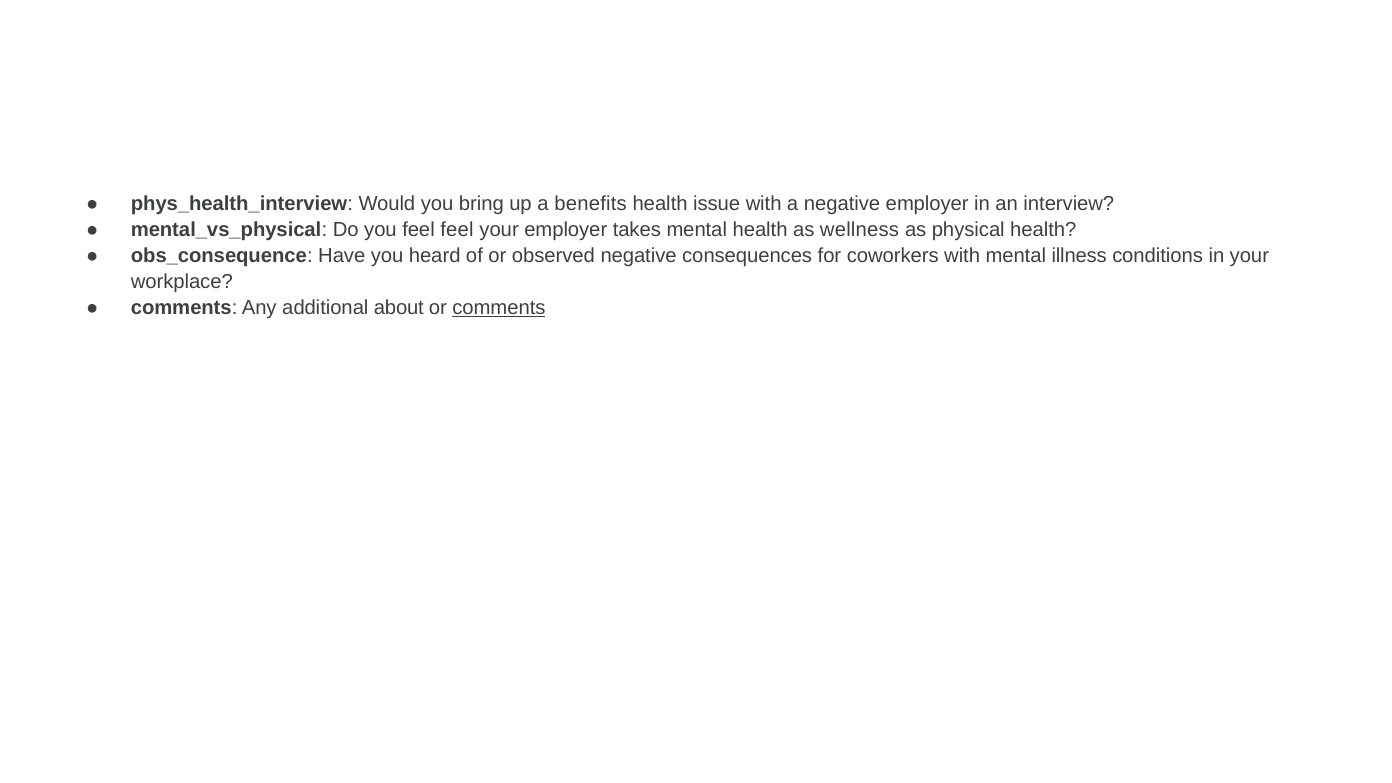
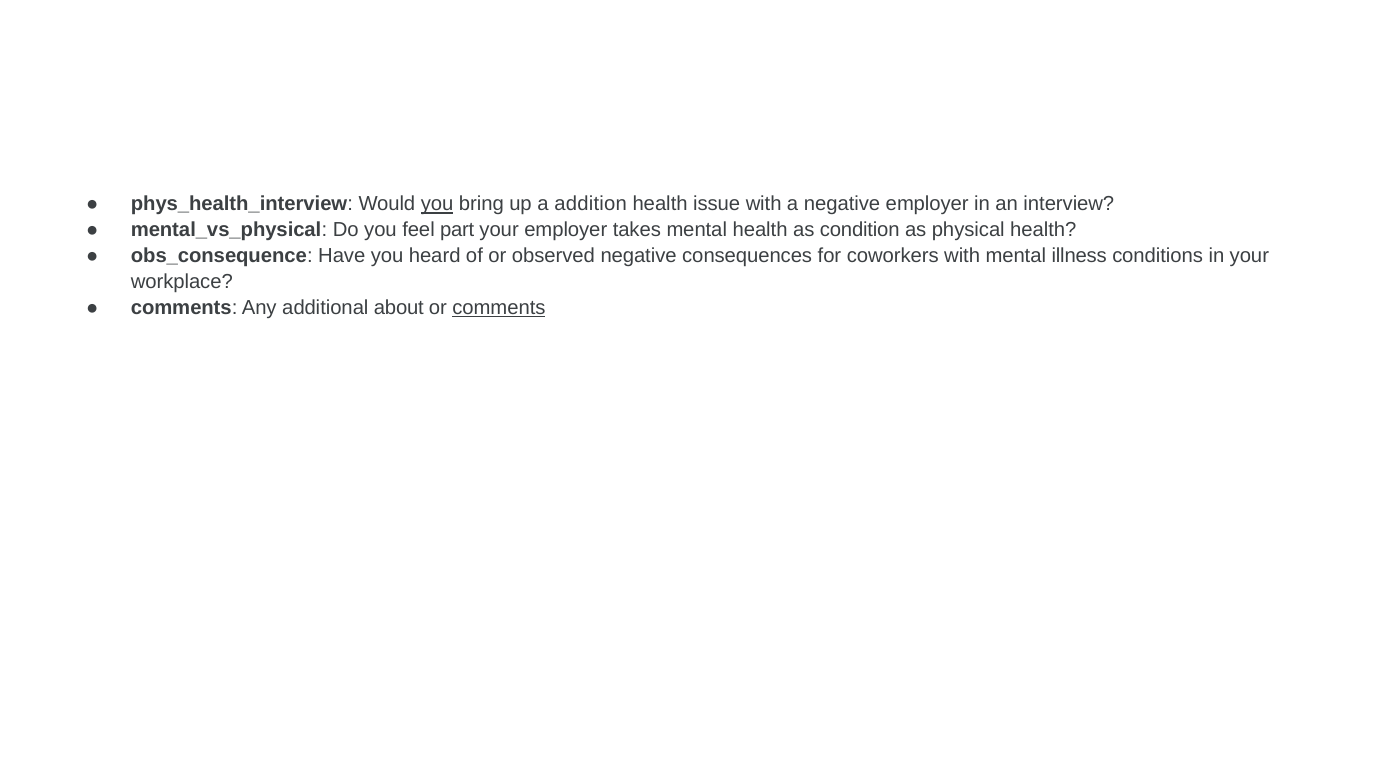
you at (437, 204) underline: none -> present
benefits: benefits -> addition
feel feel: feel -> part
wellness: wellness -> condition
